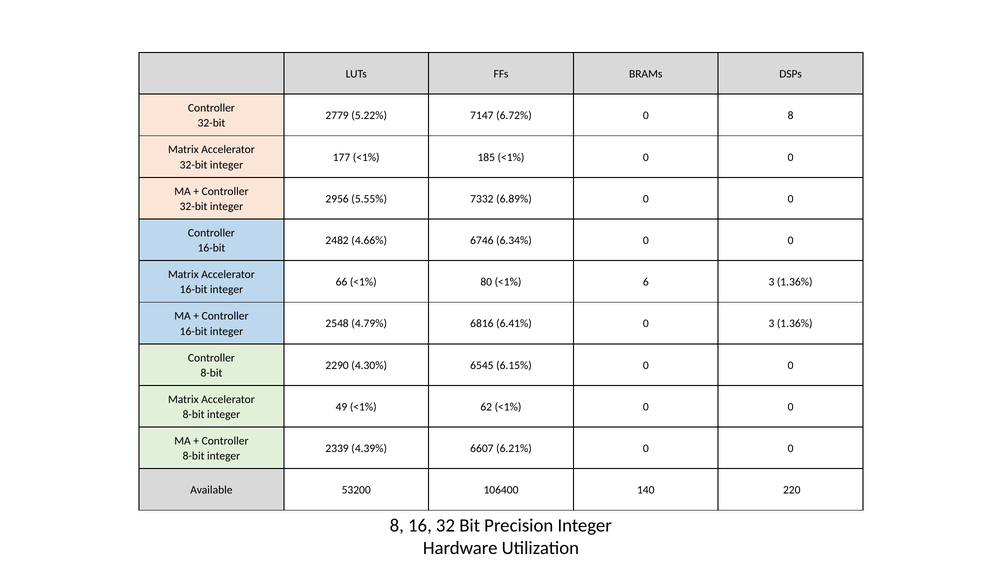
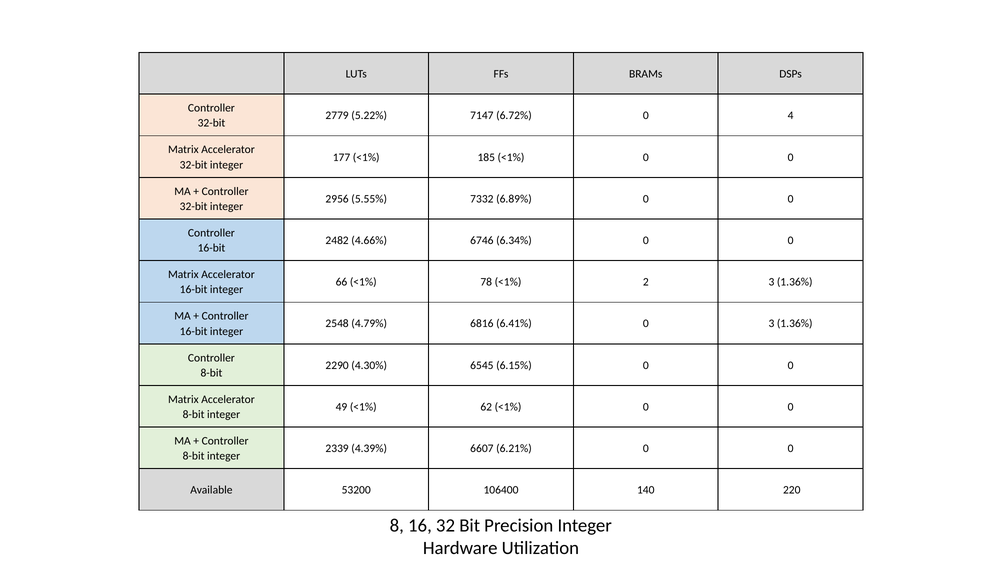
0 8: 8 -> 4
80: 80 -> 78
6: 6 -> 2
